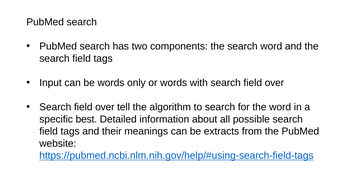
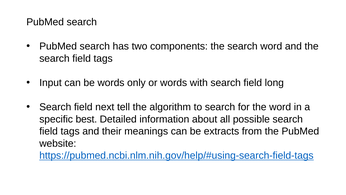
with search field over: over -> long
over at (105, 107): over -> next
